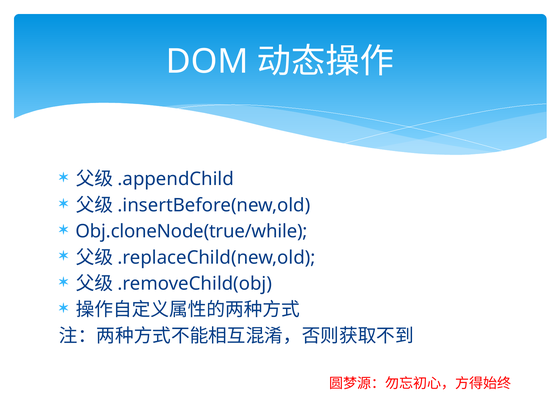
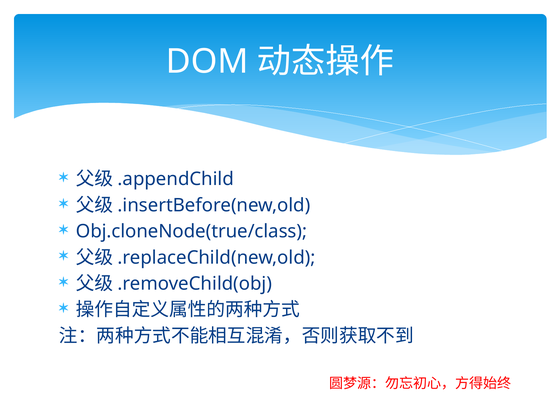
Obj.cloneNode(true/while: Obj.cloneNode(true/while -> Obj.cloneNode(true/class
